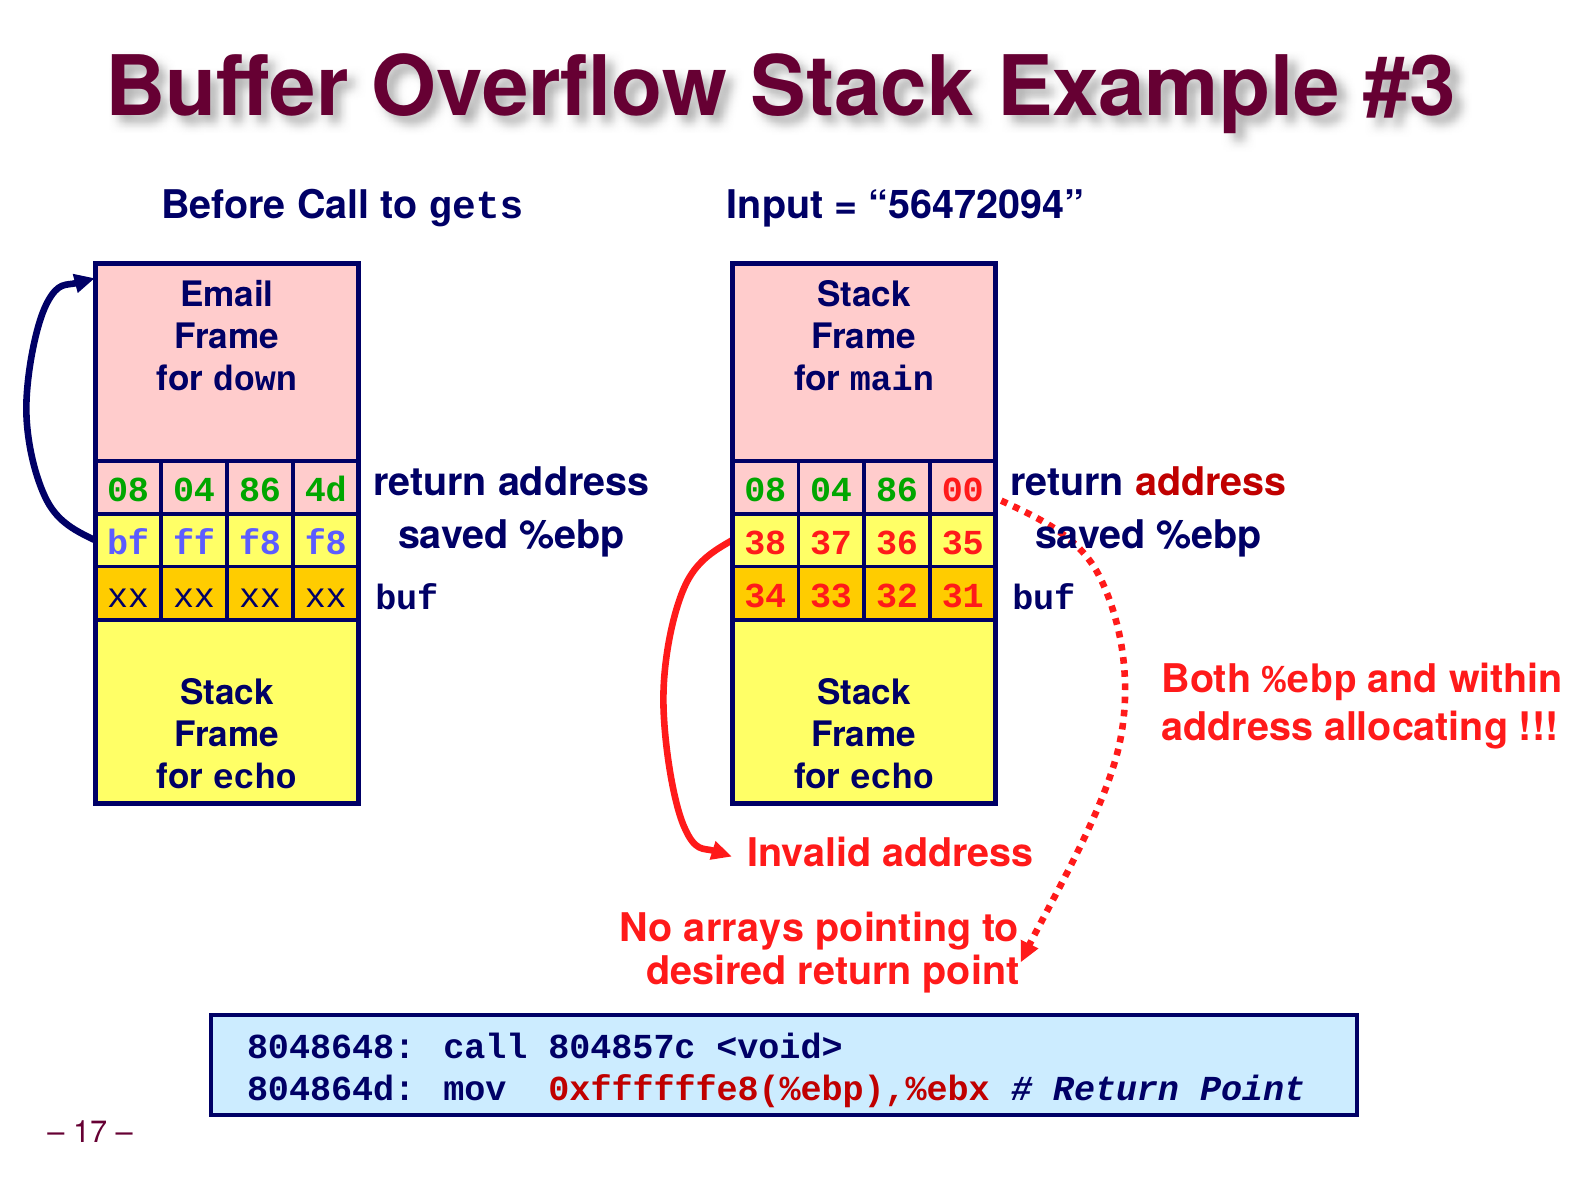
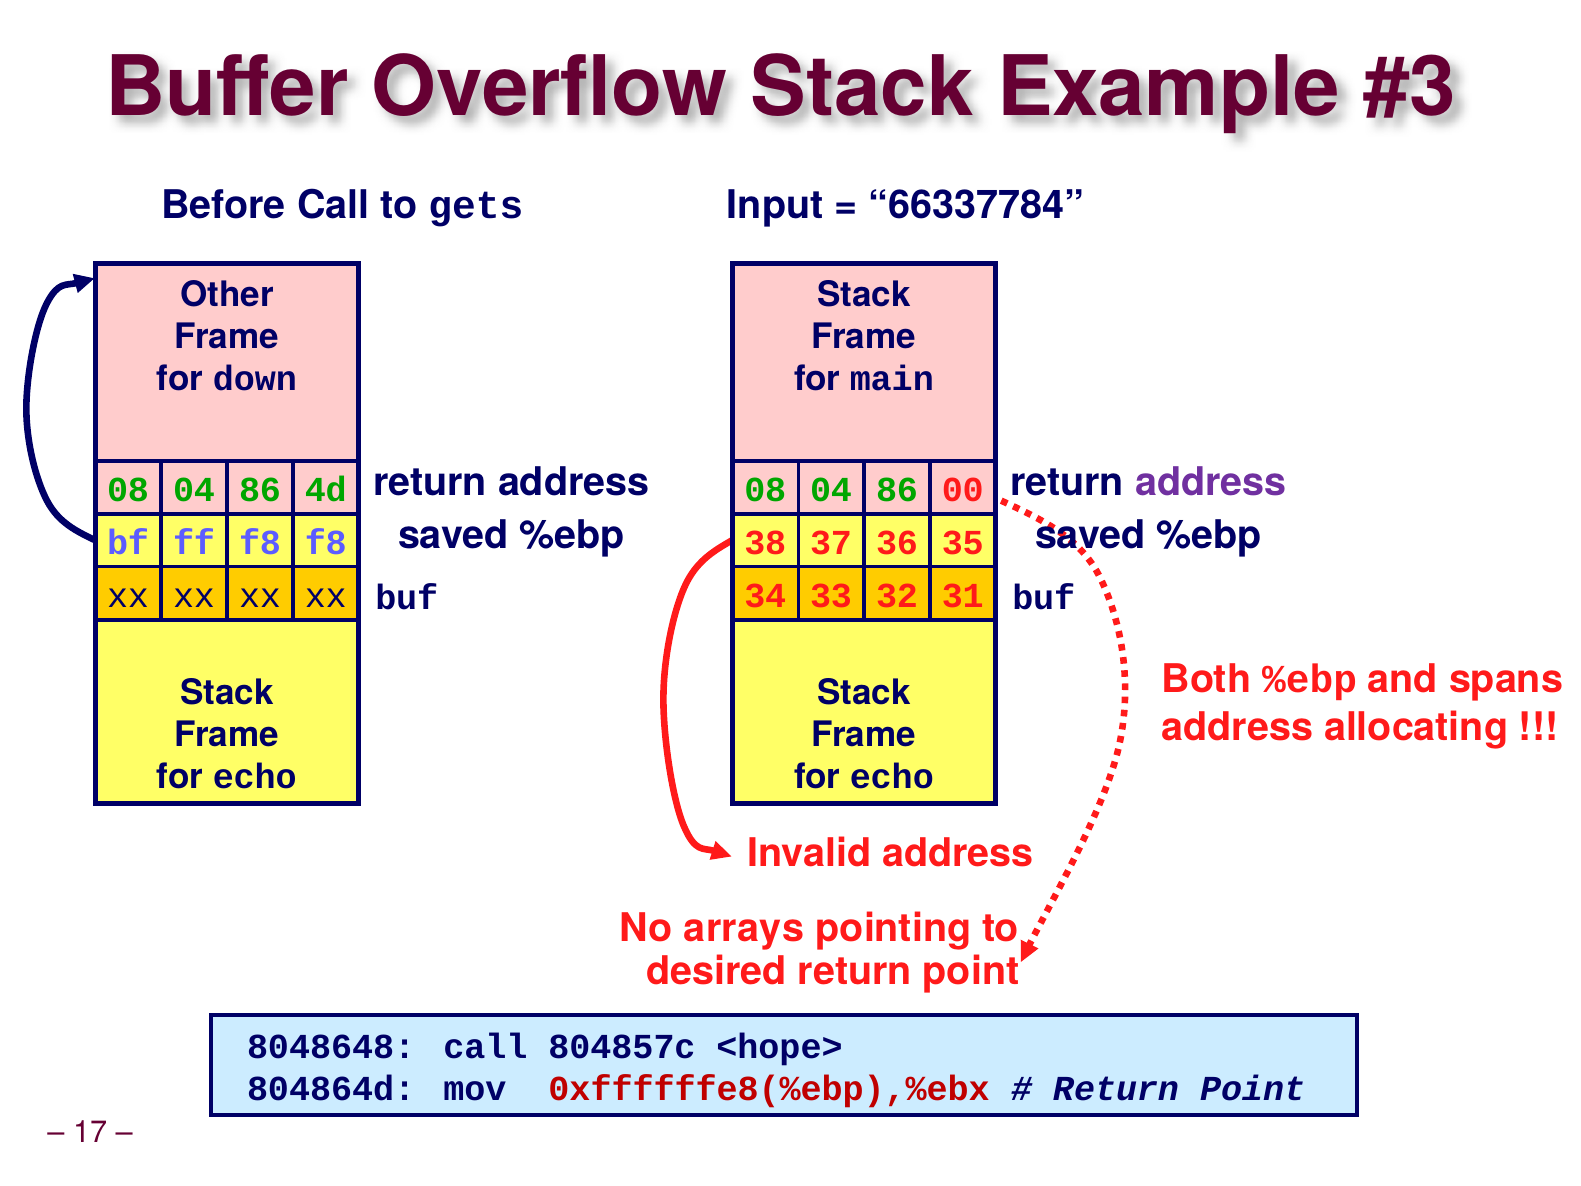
56472094: 56472094 -> 66337784
Email: Email -> Other
address at (1211, 483) colour: red -> purple
within: within -> spans
<void>: <void> -> <hope>
